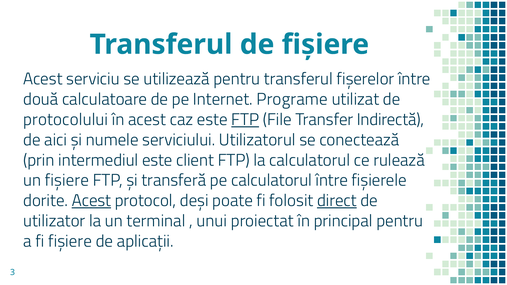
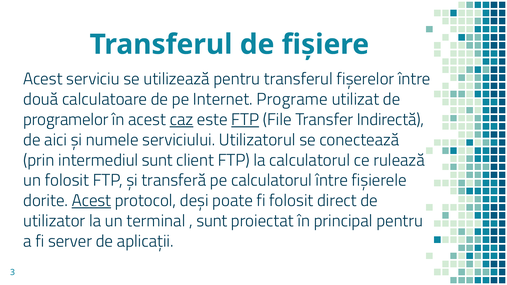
protocolului: protocolului -> programelor
caz underline: none -> present
intermediul este: este -> sunt
un fişiere: fişiere -> folosit
direct underline: present -> none
unui at (212, 221): unui -> sunt
fi fişiere: fişiere -> server
